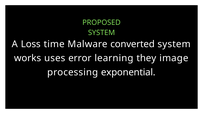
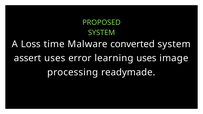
works: works -> assert
learning they: they -> uses
exponential: exponential -> readymade
